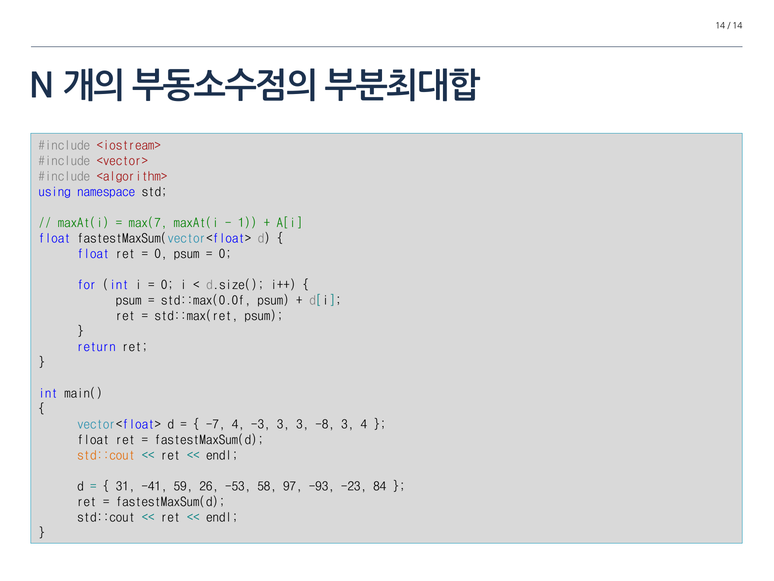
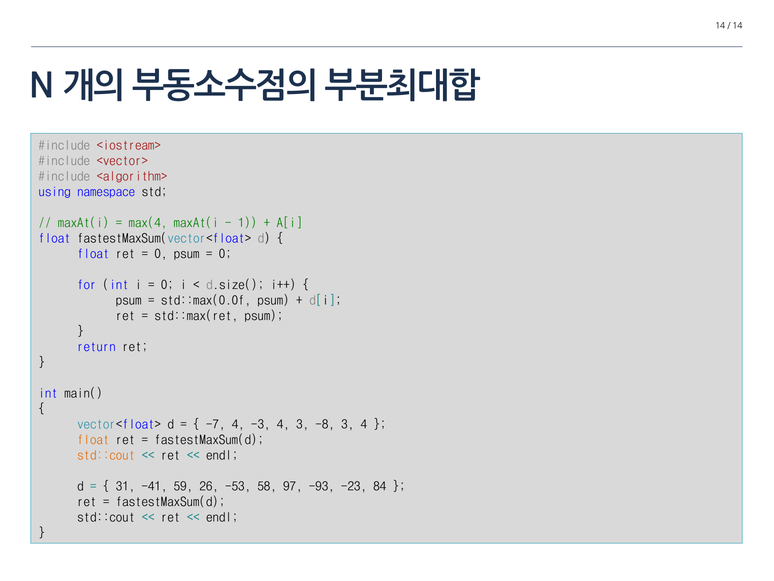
max(7: max(7 -> max(4
-3 3: 3 -> 4
float at (93, 439) colour: black -> orange
